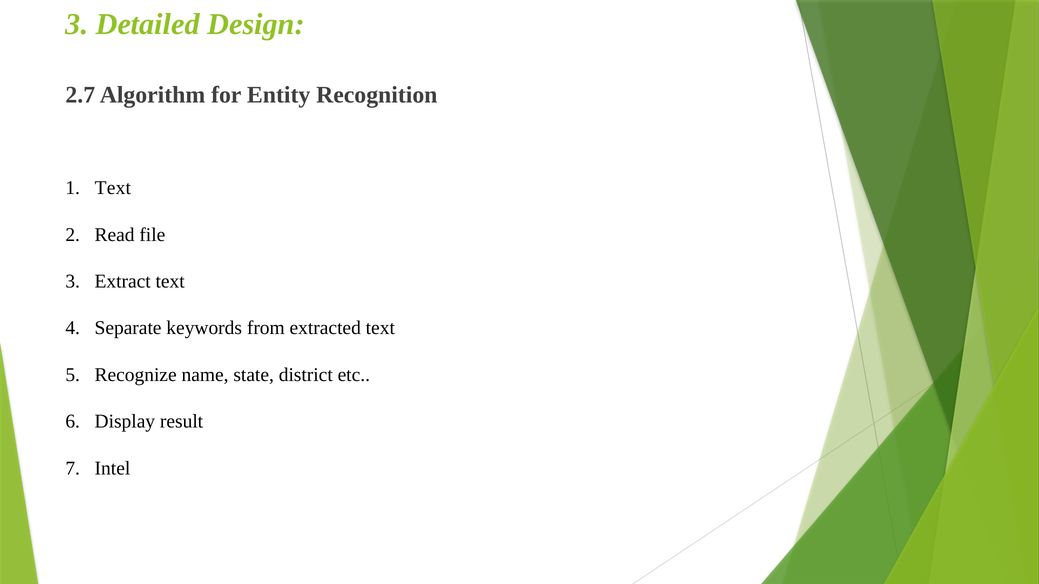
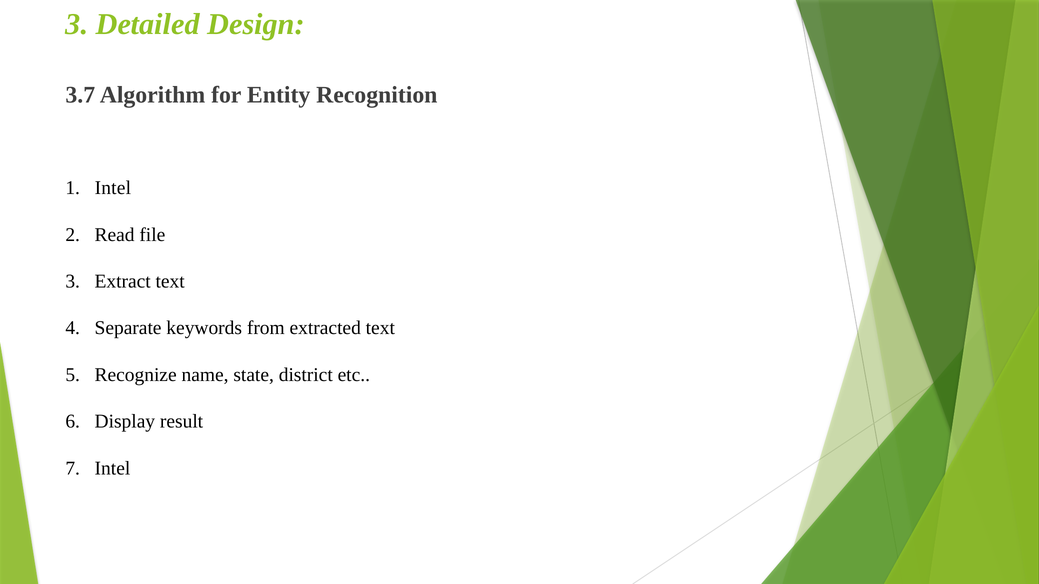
2.7: 2.7 -> 3.7
Text at (113, 188): Text -> Intel
